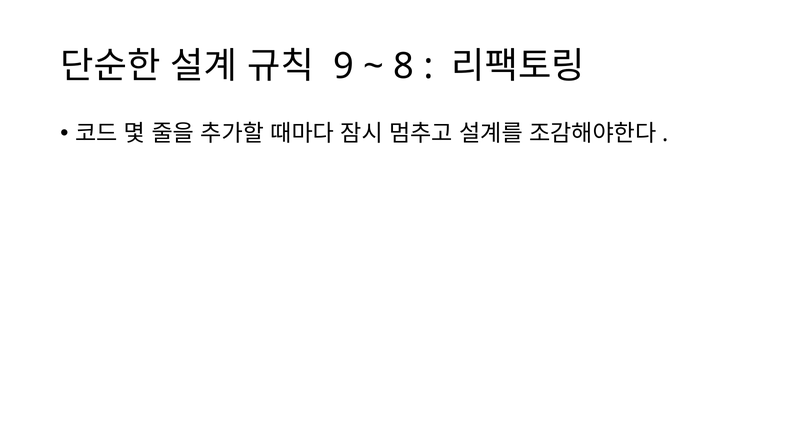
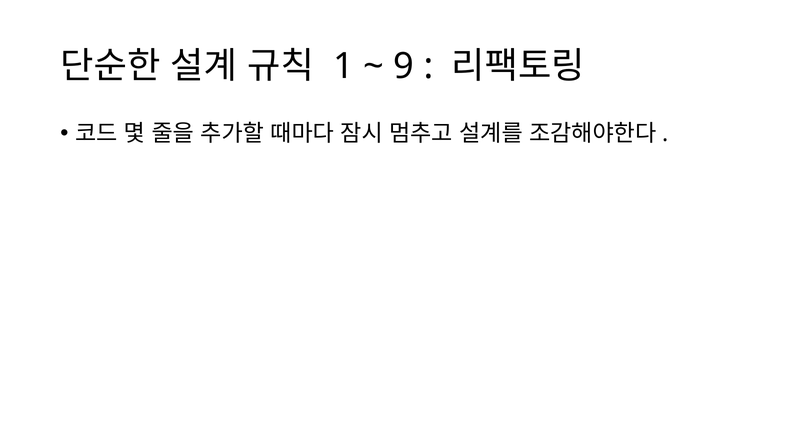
9: 9 -> 1
8: 8 -> 9
